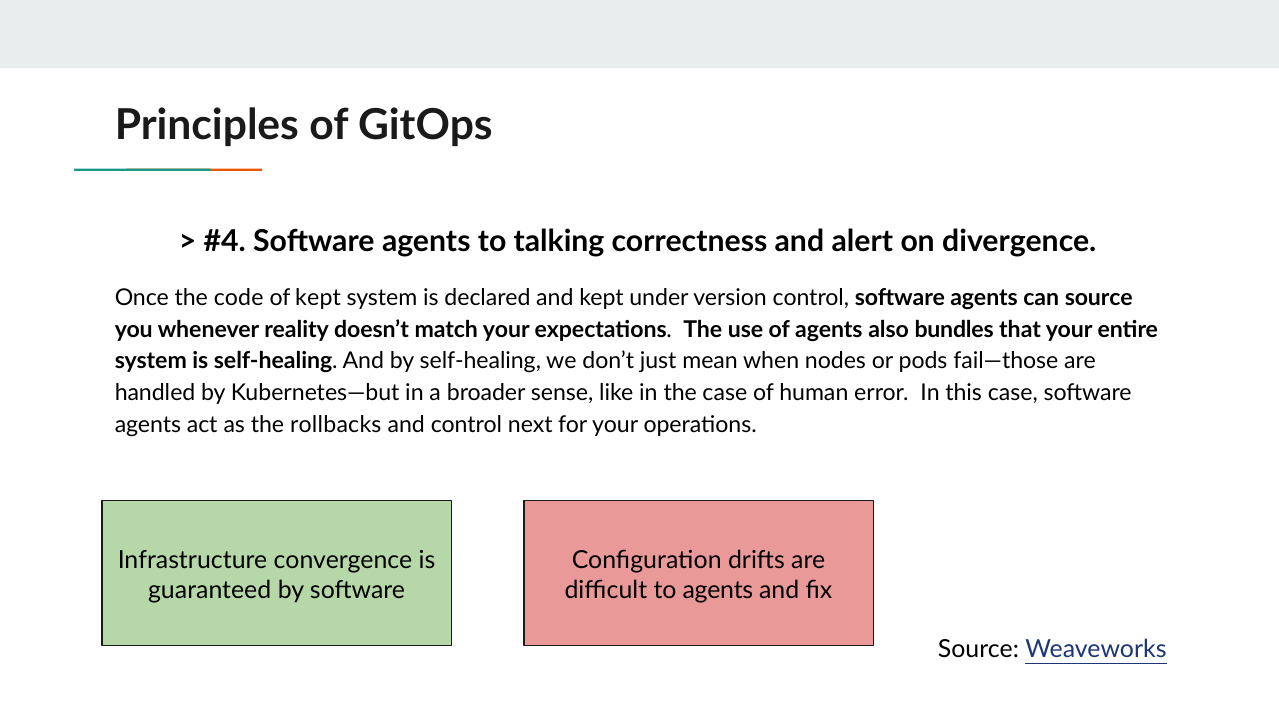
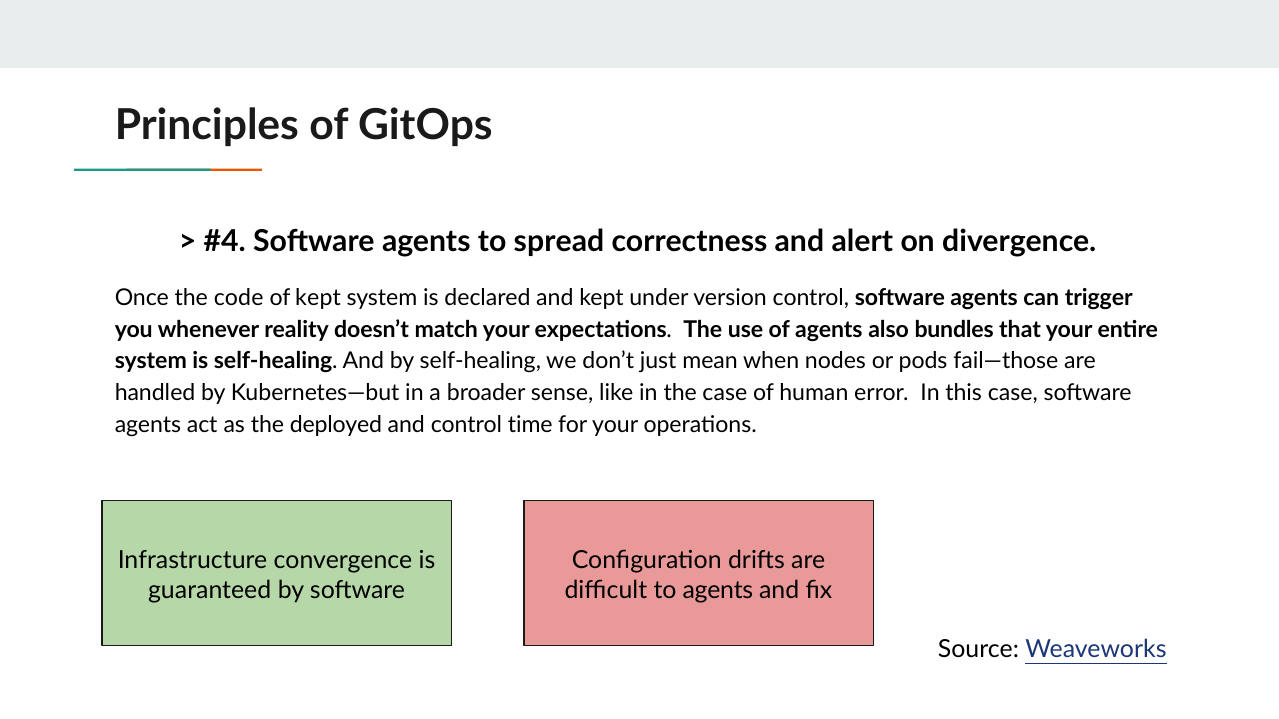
talking: talking -> spread
can source: source -> trigger
rollbacks: rollbacks -> deployed
next: next -> time
